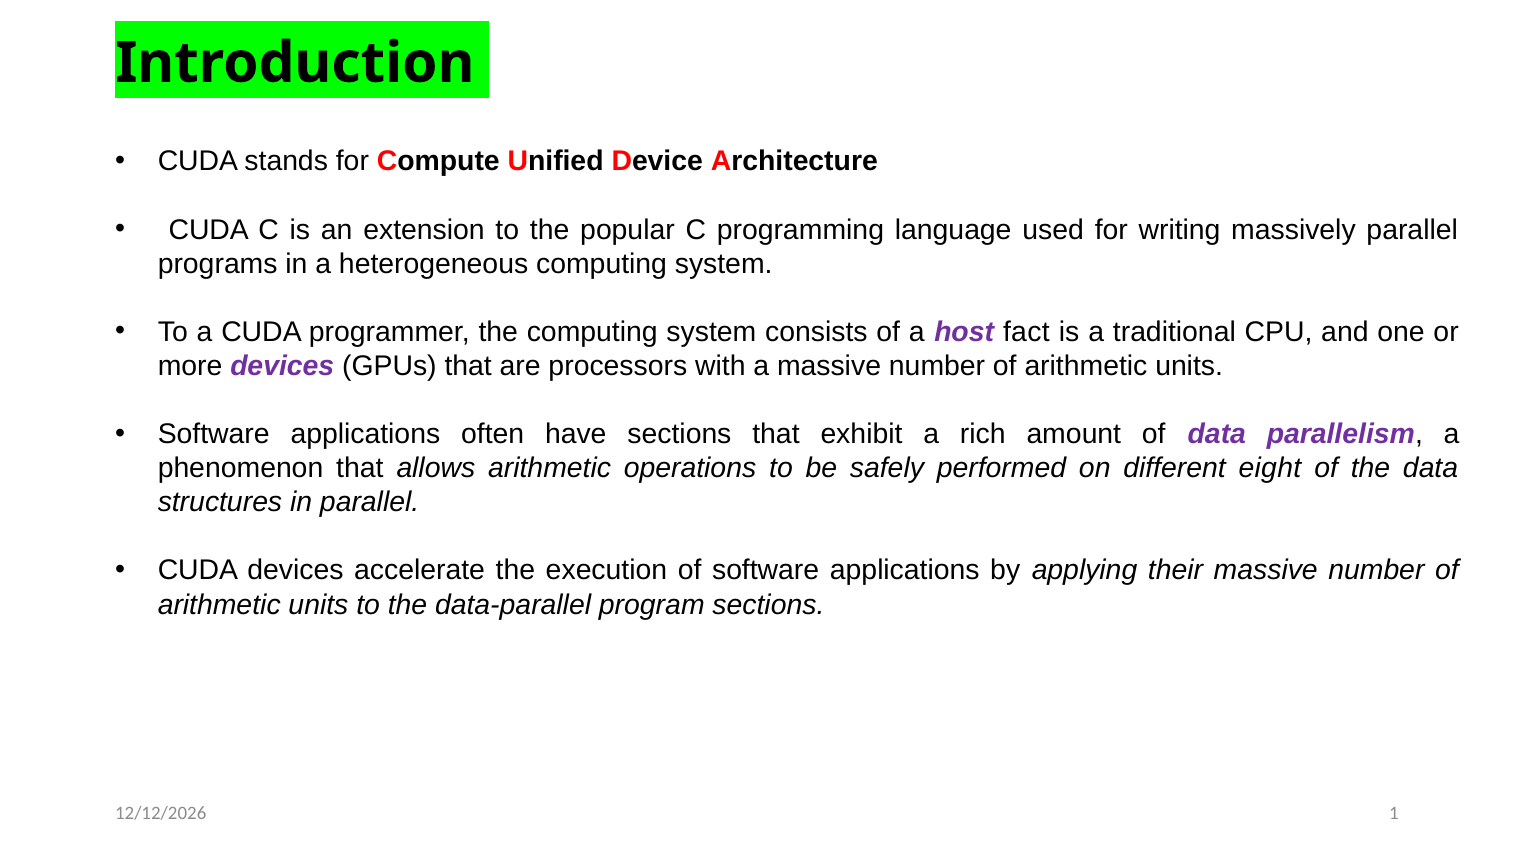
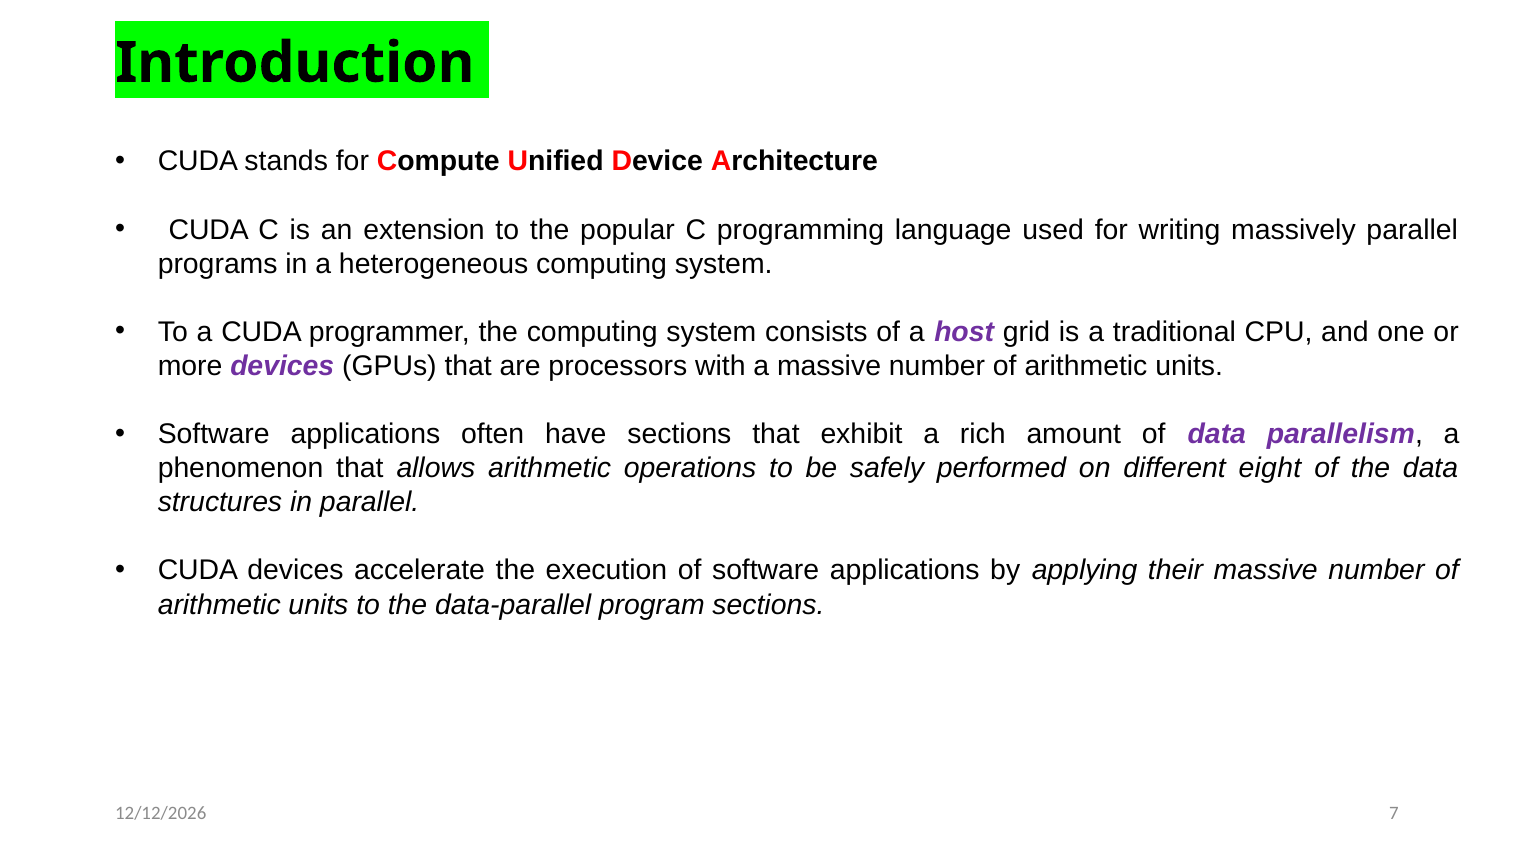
fact: fact -> grid
1: 1 -> 7
